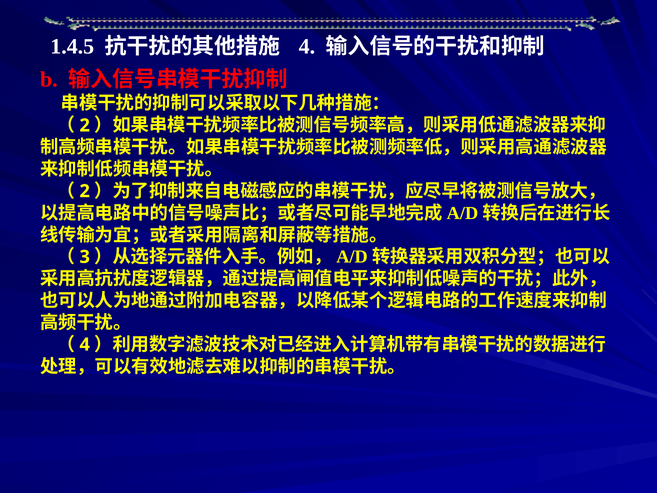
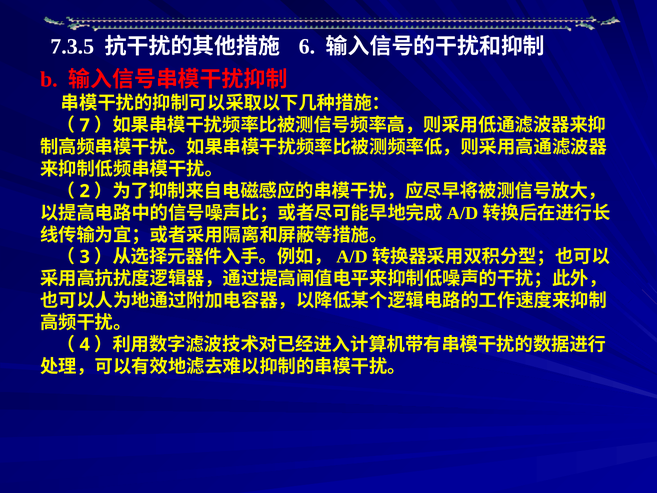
1.4.5: 1.4.5 -> 7.3.5
4 at (307, 46): 4 -> 6
2 at (85, 125): 2 -> 7
